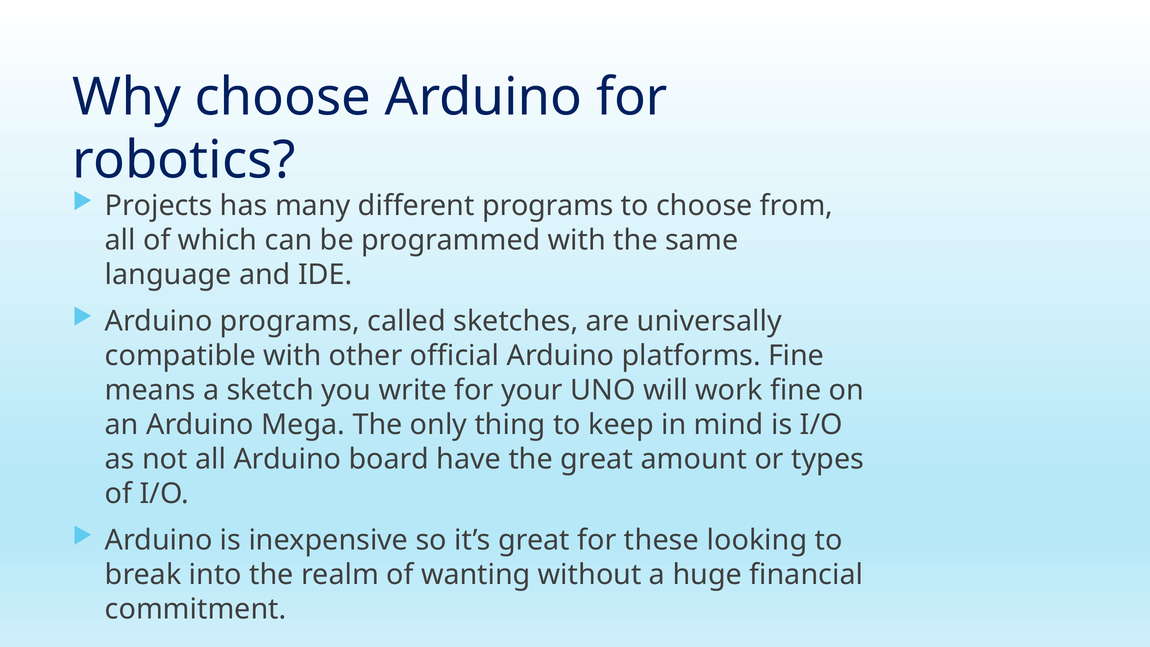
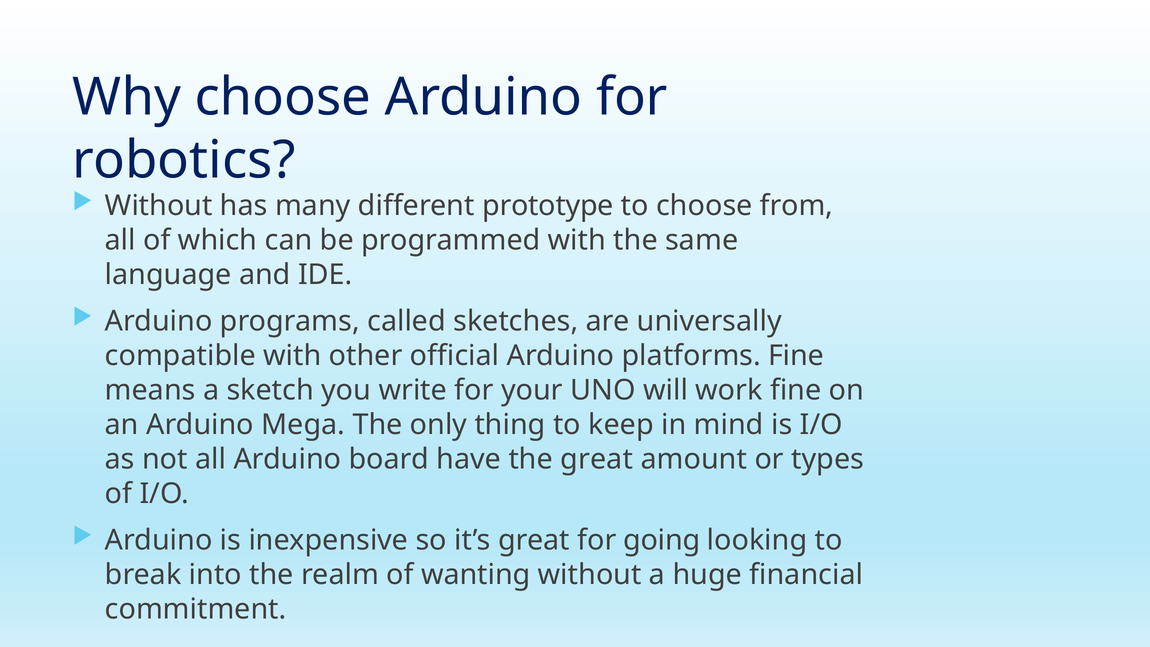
Projects at (159, 206): Projects -> Without
different programs: programs -> prototype
these: these -> going
